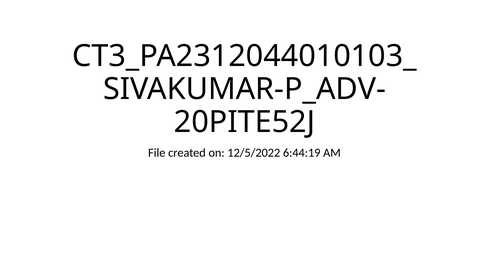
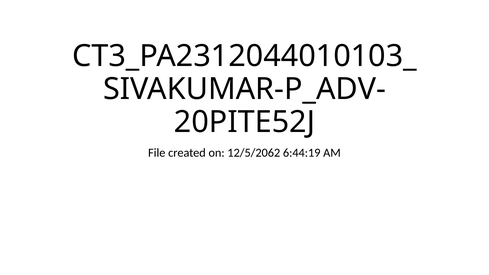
12/5/2022: 12/5/2022 -> 12/5/2062
